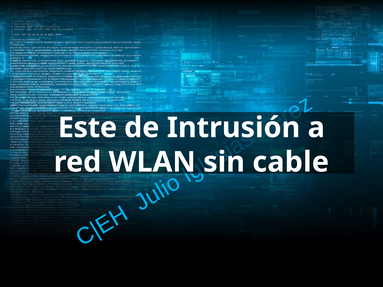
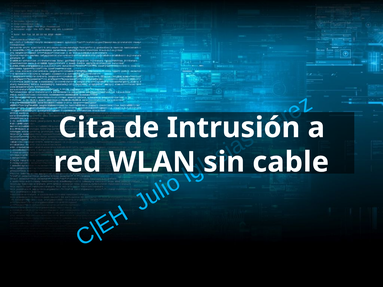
Este: Este -> Cita
